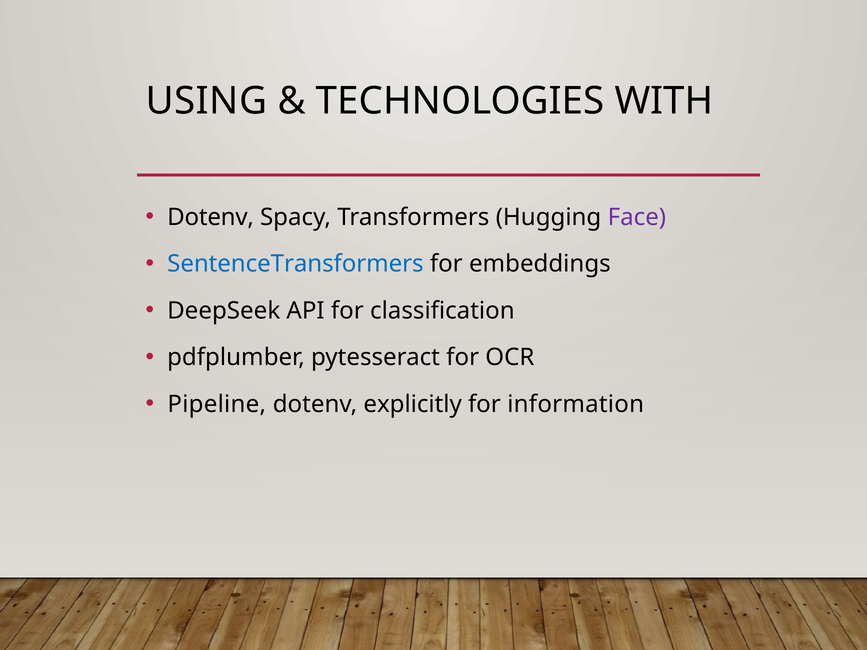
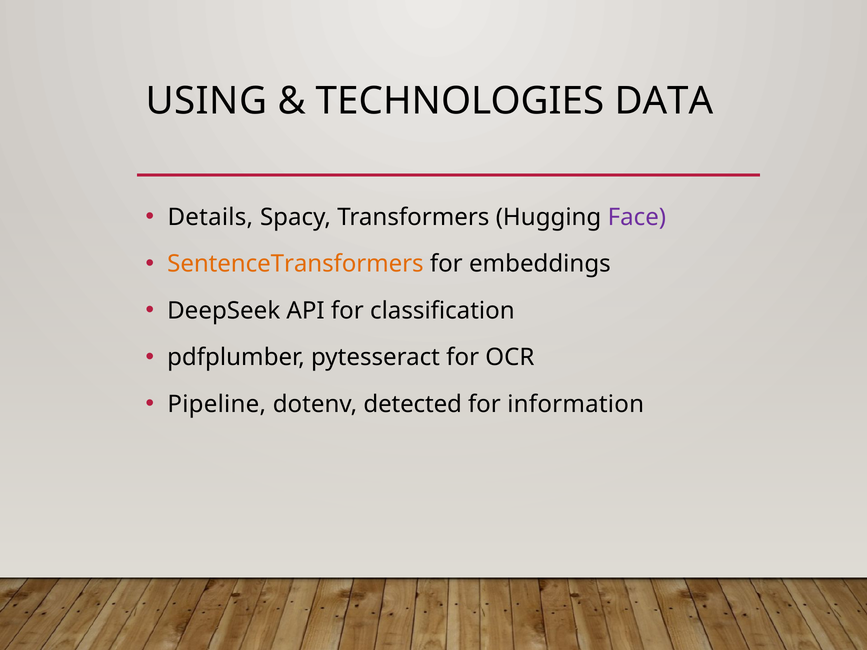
WITH: WITH -> DATA
Dotenv at (211, 217): Dotenv -> Details
SentenceTransformers colour: blue -> orange
explicitly: explicitly -> detected
